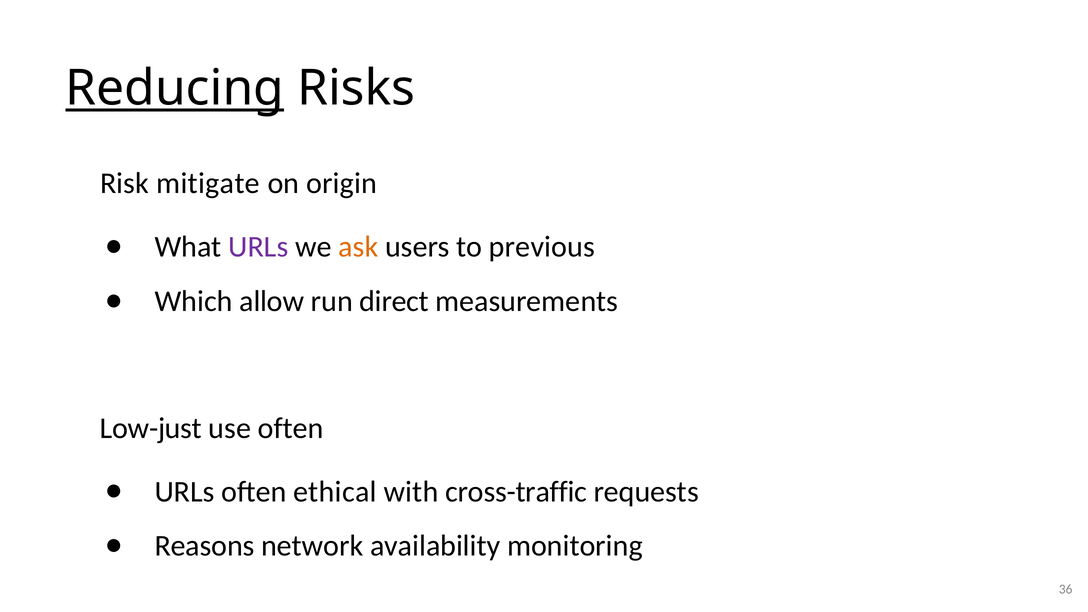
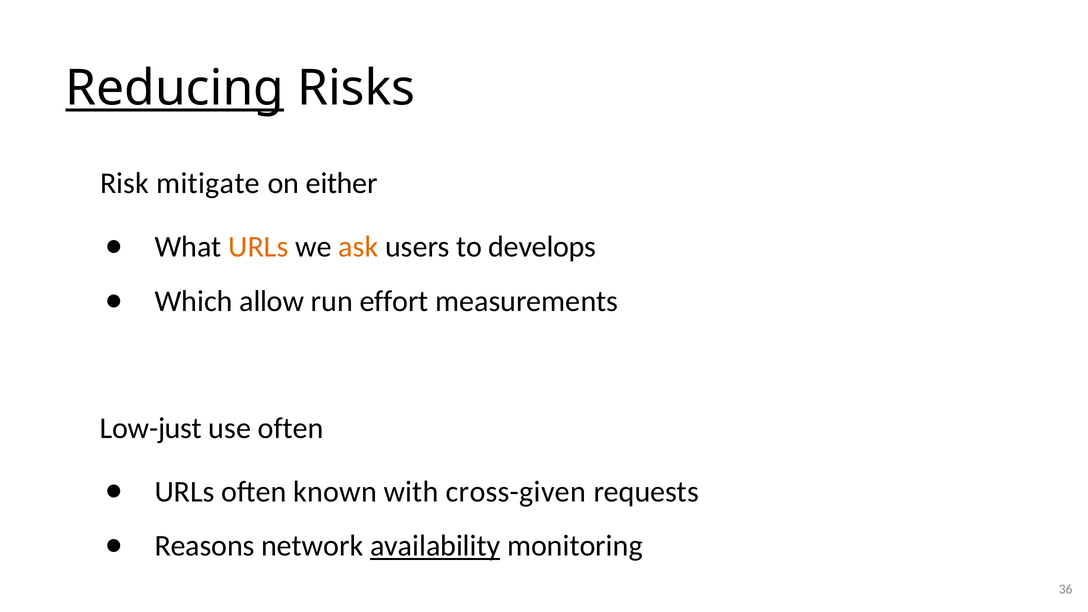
origin: origin -> either
URLs at (258, 247) colour: purple -> orange
previous: previous -> develops
direct: direct -> effort
ethical: ethical -> known
cross-traffic: cross-traffic -> cross-given
availability underline: none -> present
